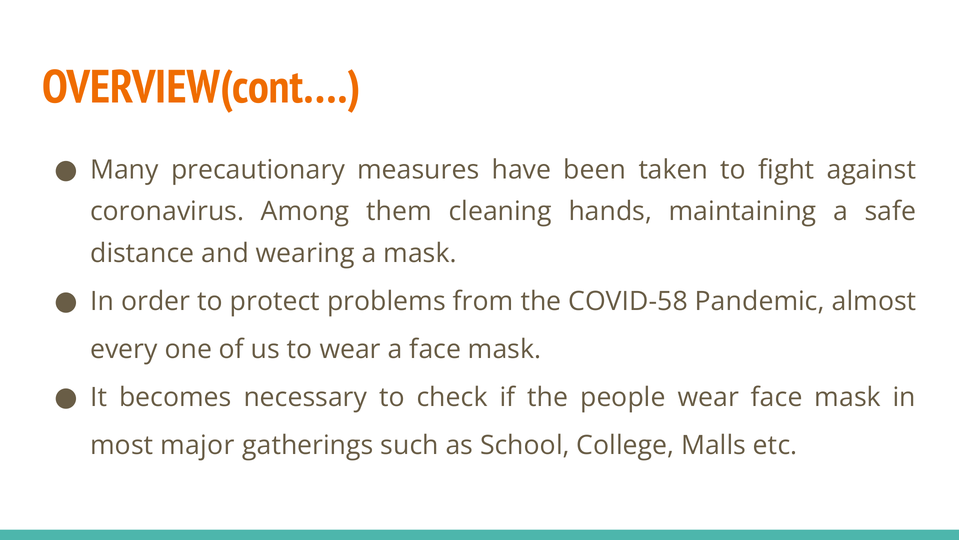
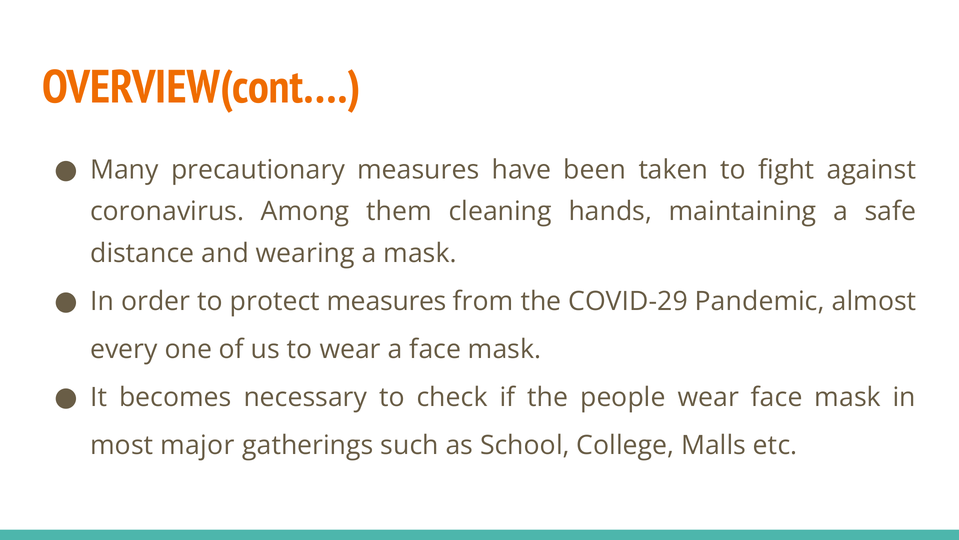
protect problems: problems -> measures
COVID-58: COVID-58 -> COVID-29
